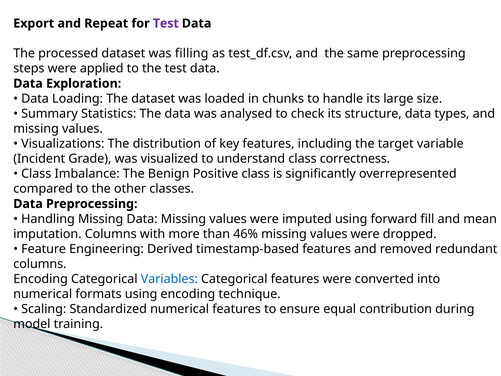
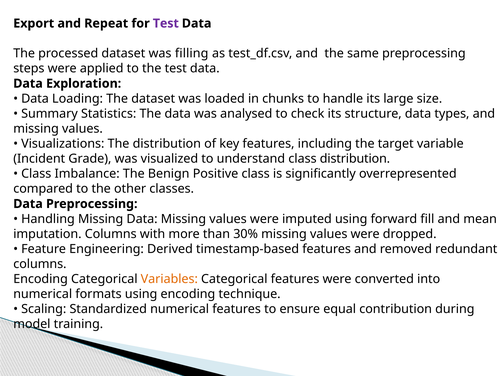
class correctness: correctness -> distribution
46%: 46% -> 30%
Variables colour: blue -> orange
